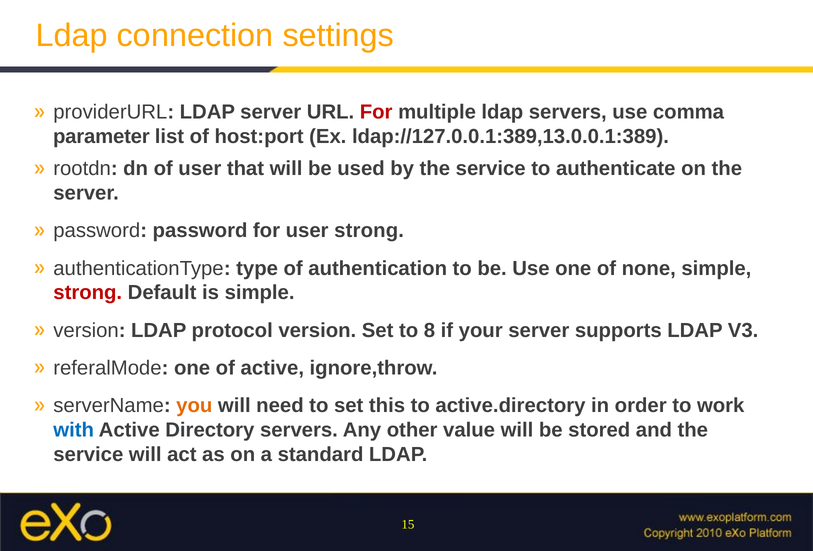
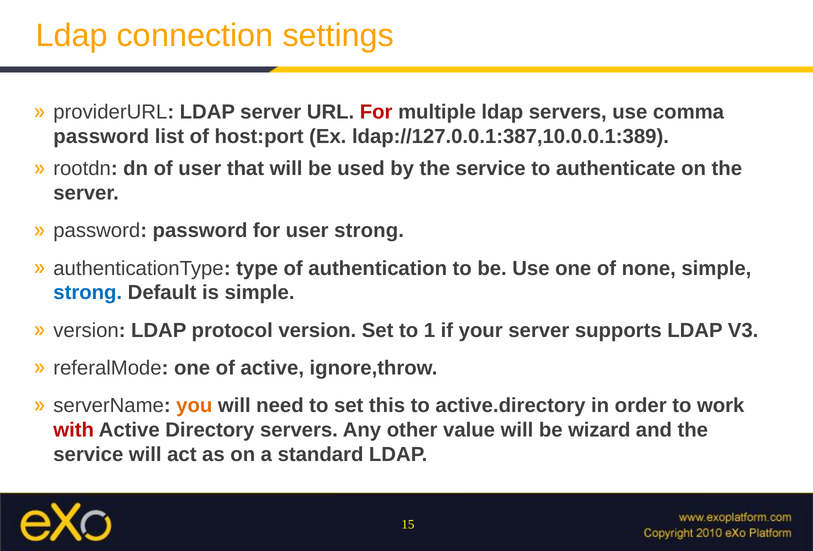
parameter at (101, 136): parameter -> password
ldap://127.0.0.1:389,13.0.0.1:389: ldap://127.0.0.1:389,13.0.0.1:389 -> ldap://127.0.0.1:387,10.0.0.1:389
strong at (88, 293) colour: red -> blue
8: 8 -> 1
with colour: blue -> red
stored: stored -> wizard
